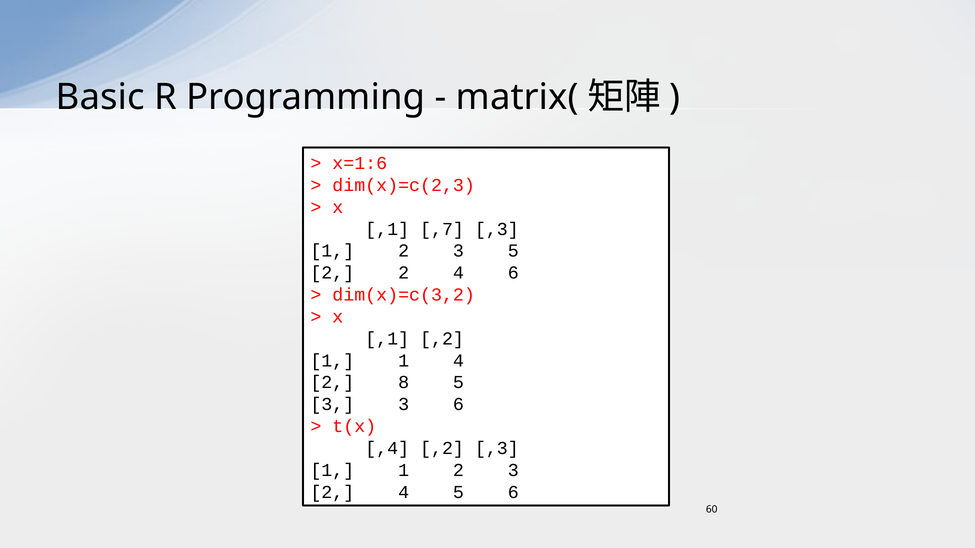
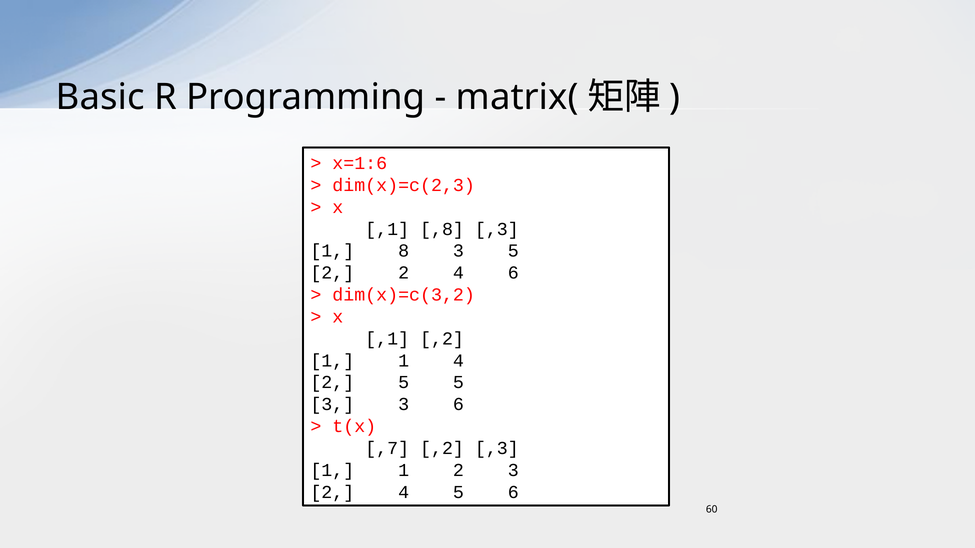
,7: ,7 -> ,8
2 at (404, 251): 2 -> 8
2 8: 8 -> 5
,4: ,4 -> ,7
